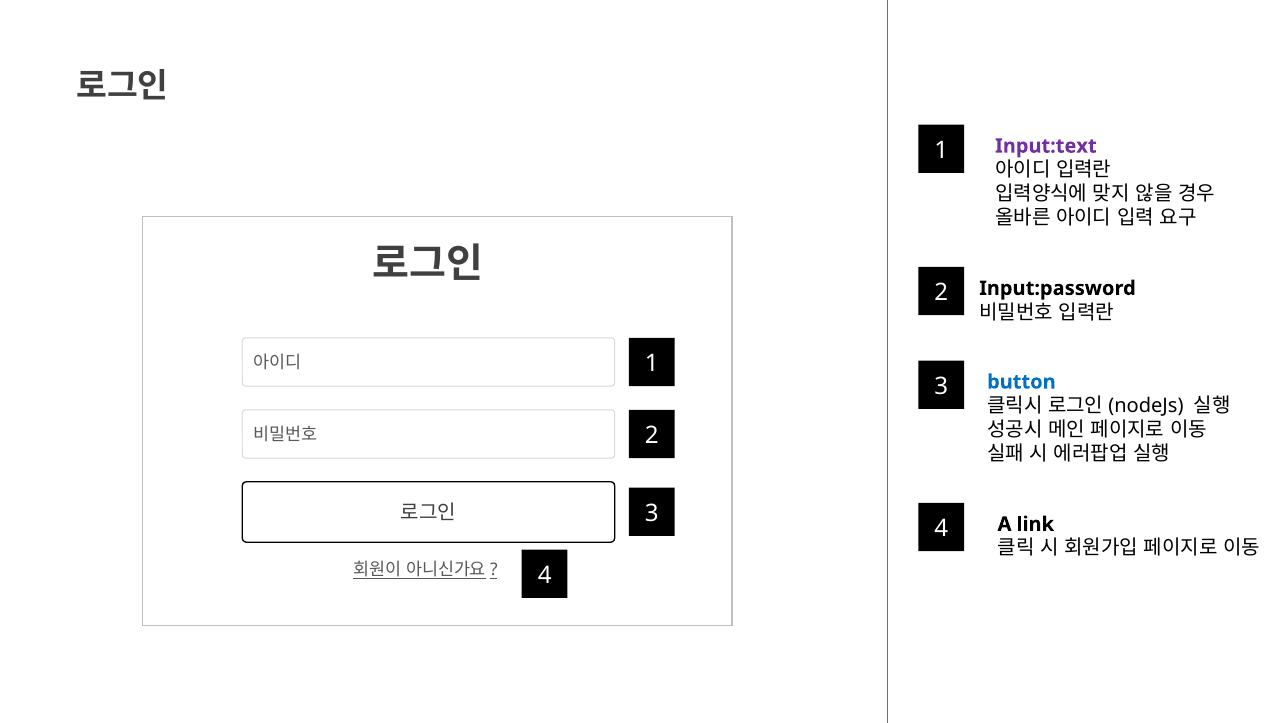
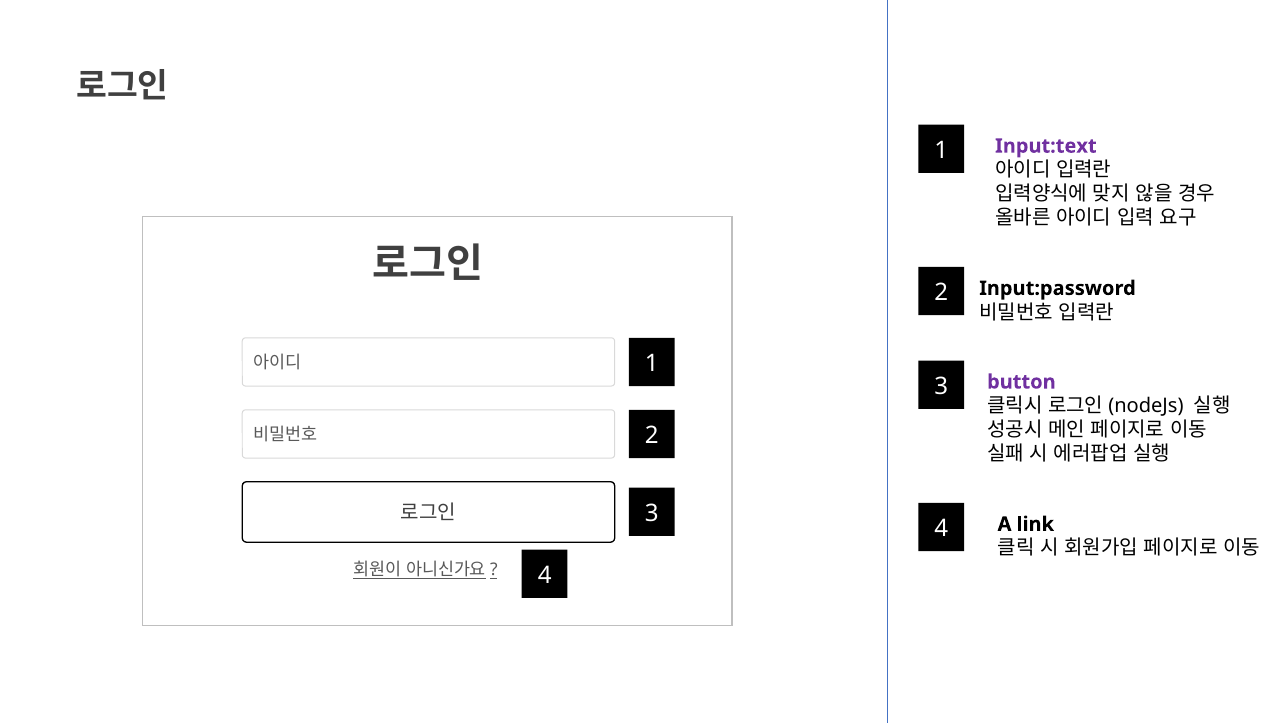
button colour: blue -> purple
